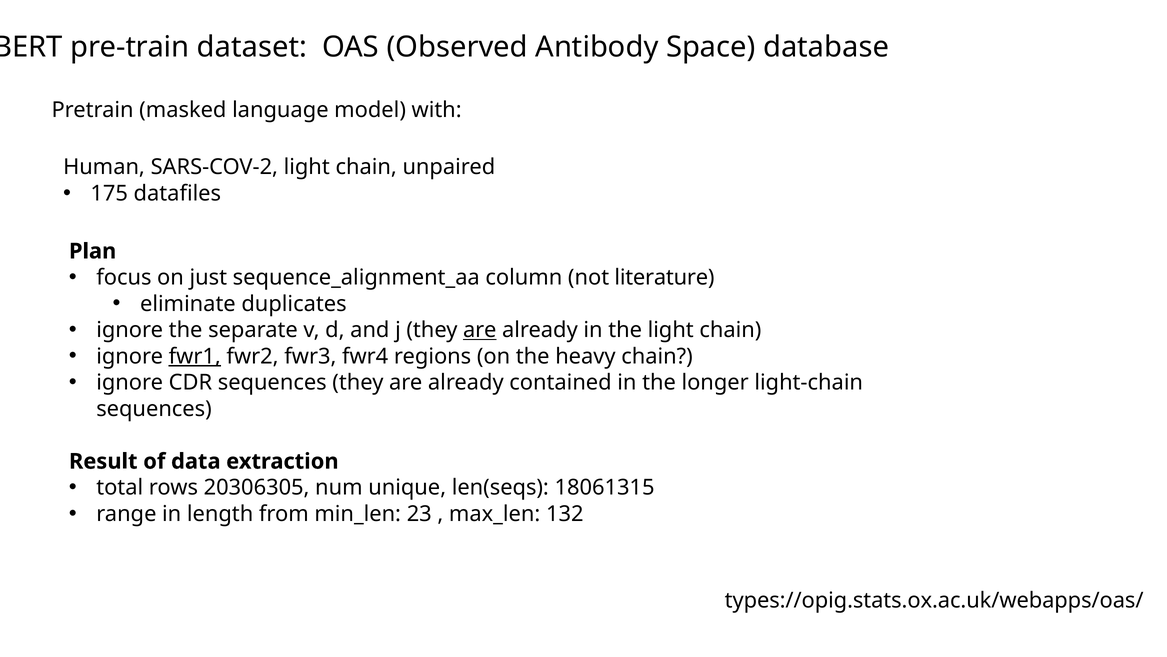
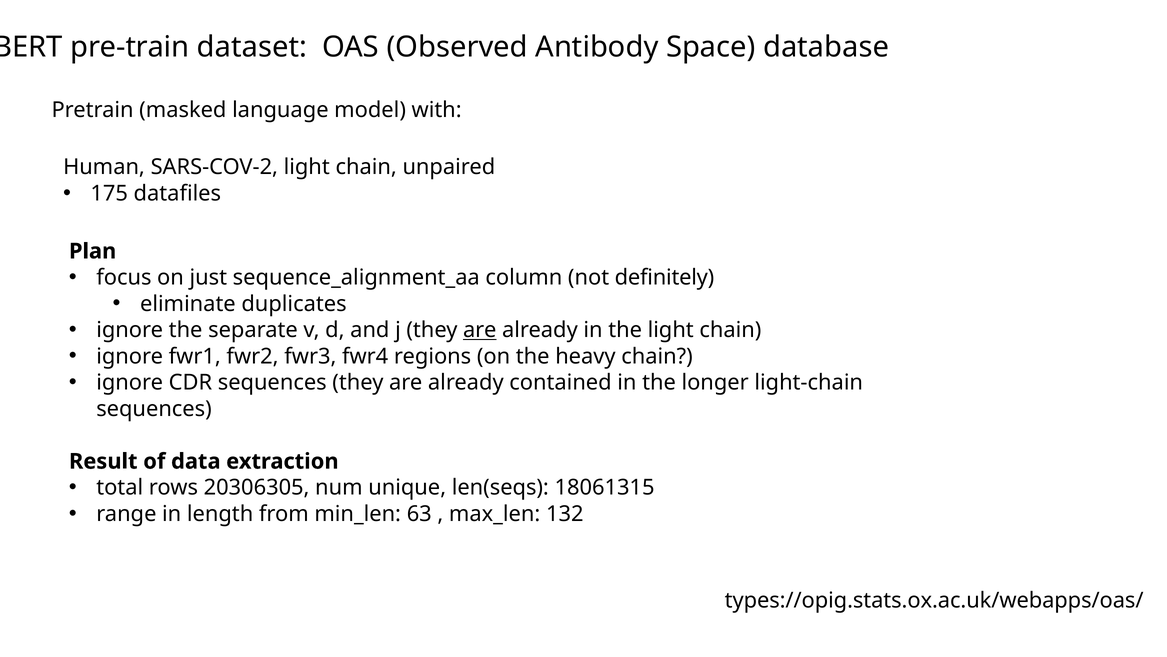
literature: literature -> definitely
fwr1 underline: present -> none
23: 23 -> 63
